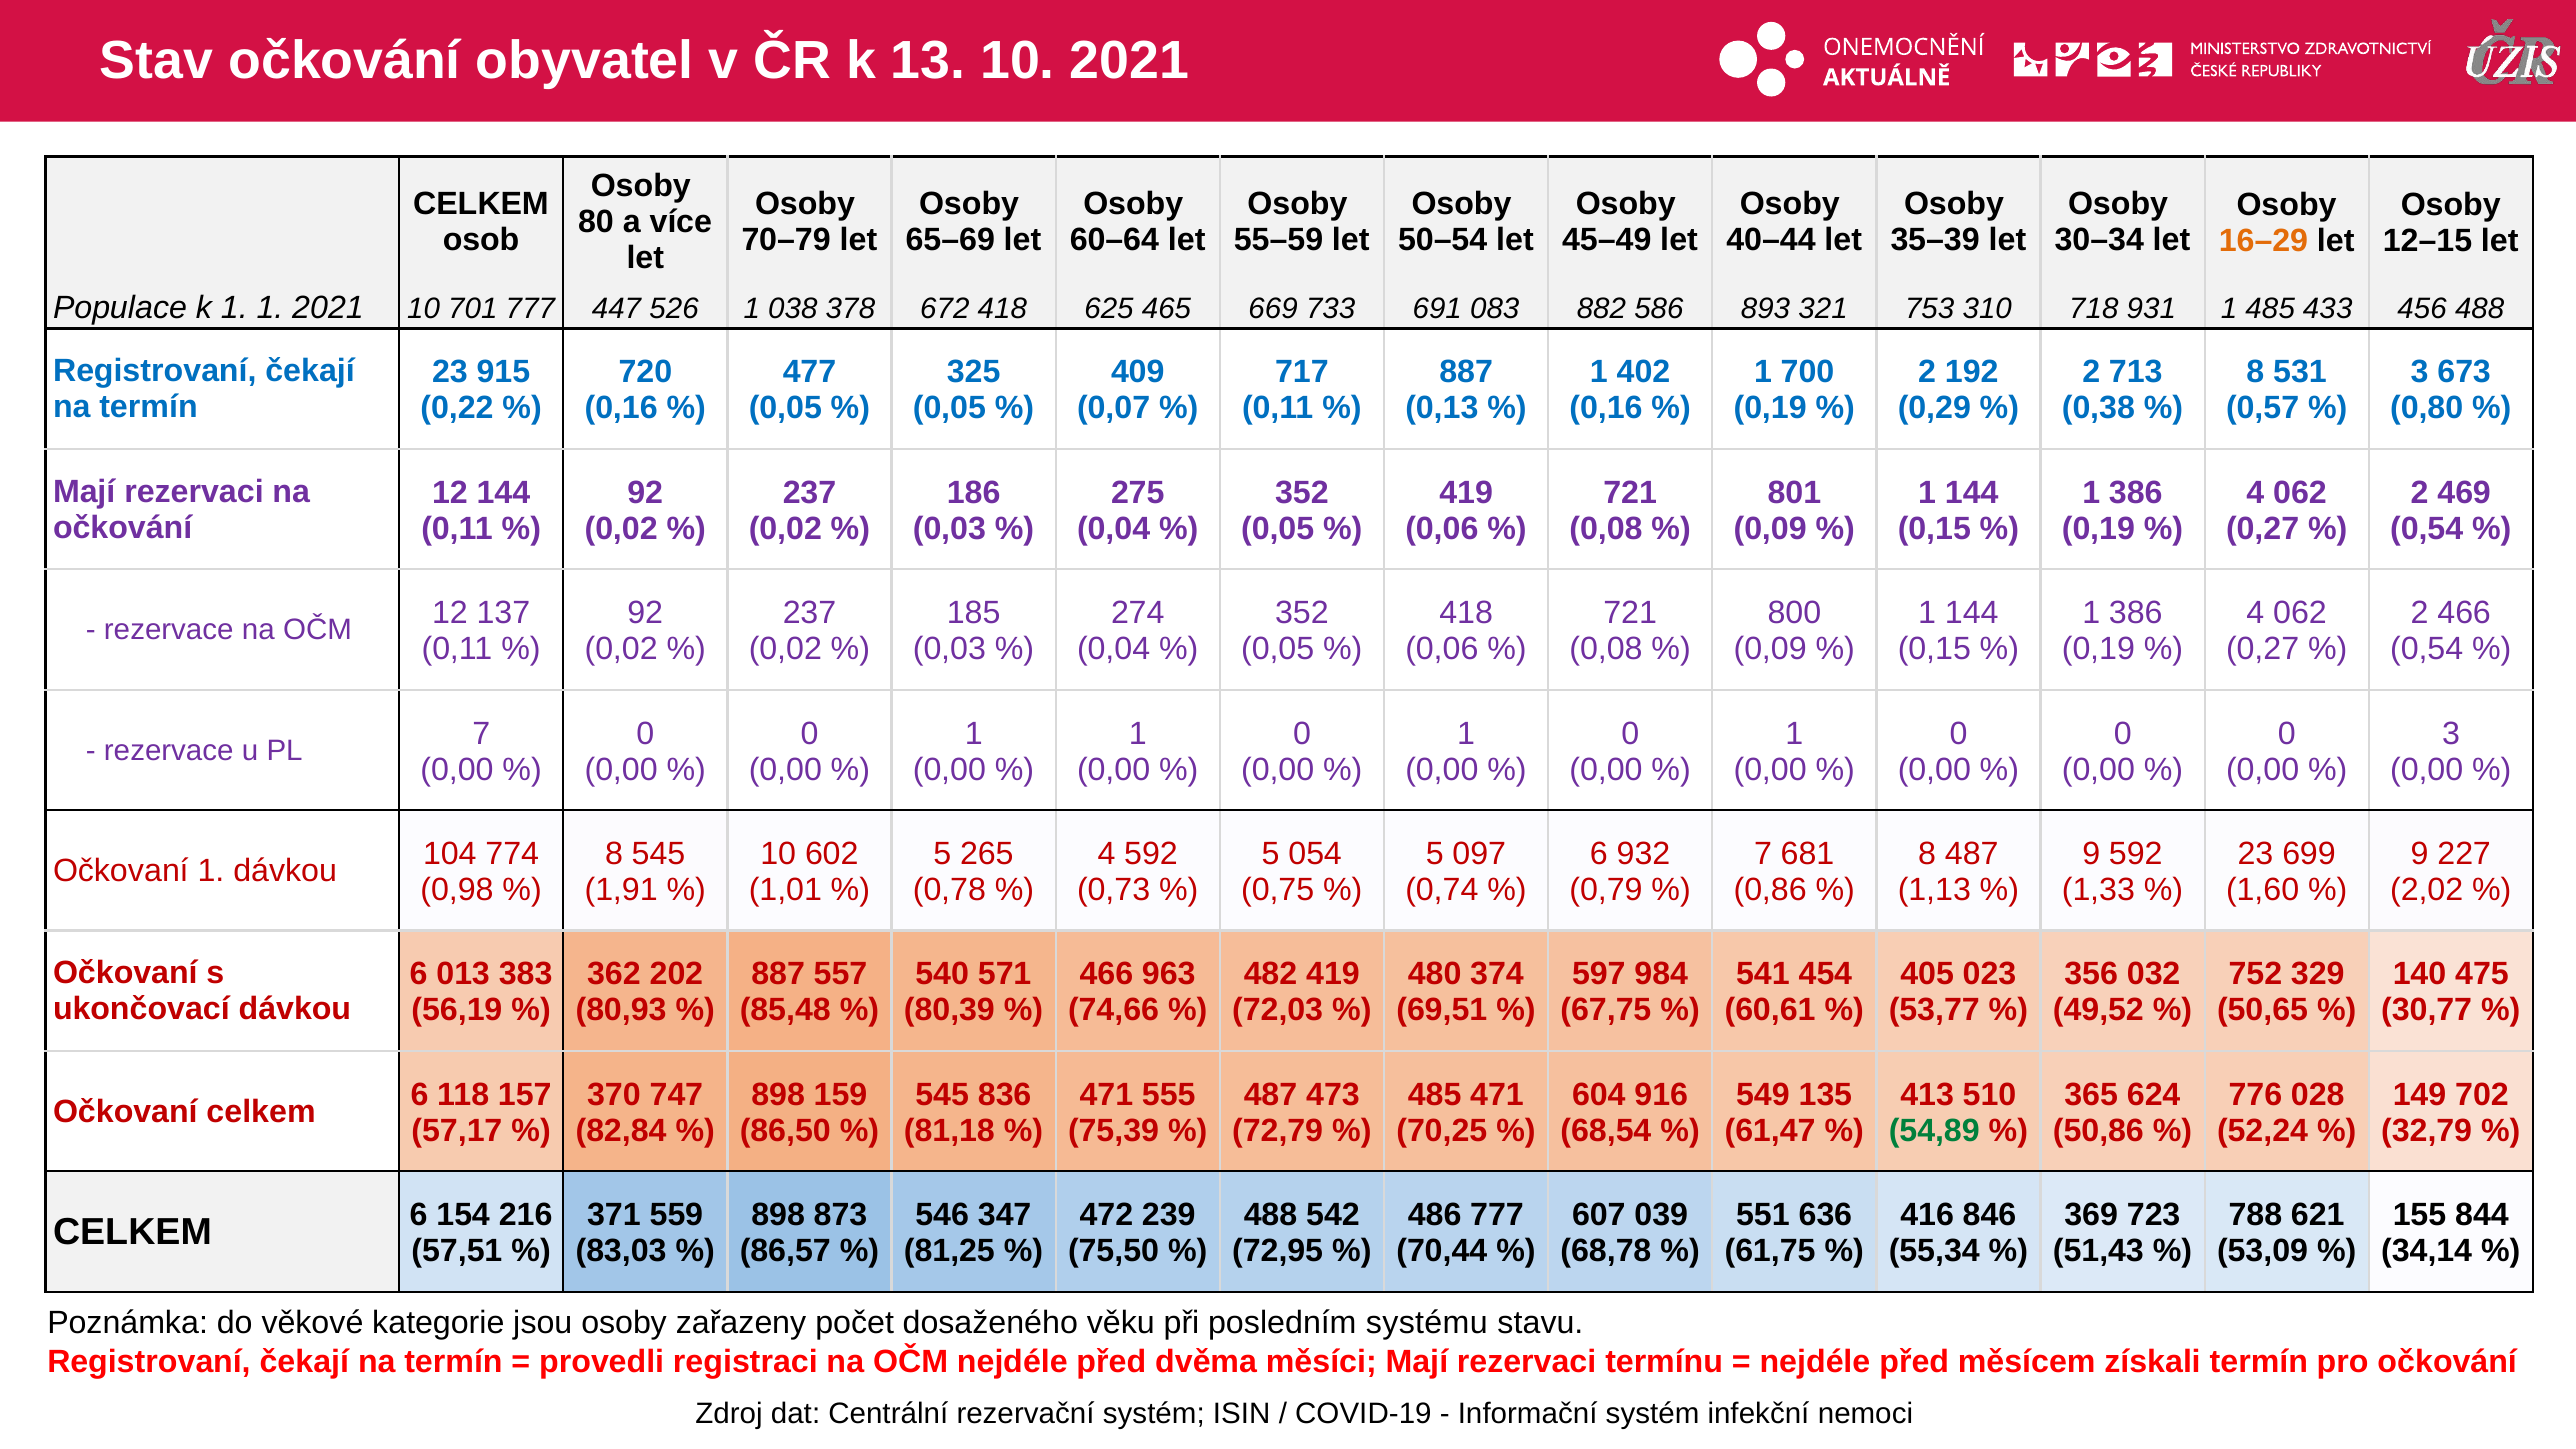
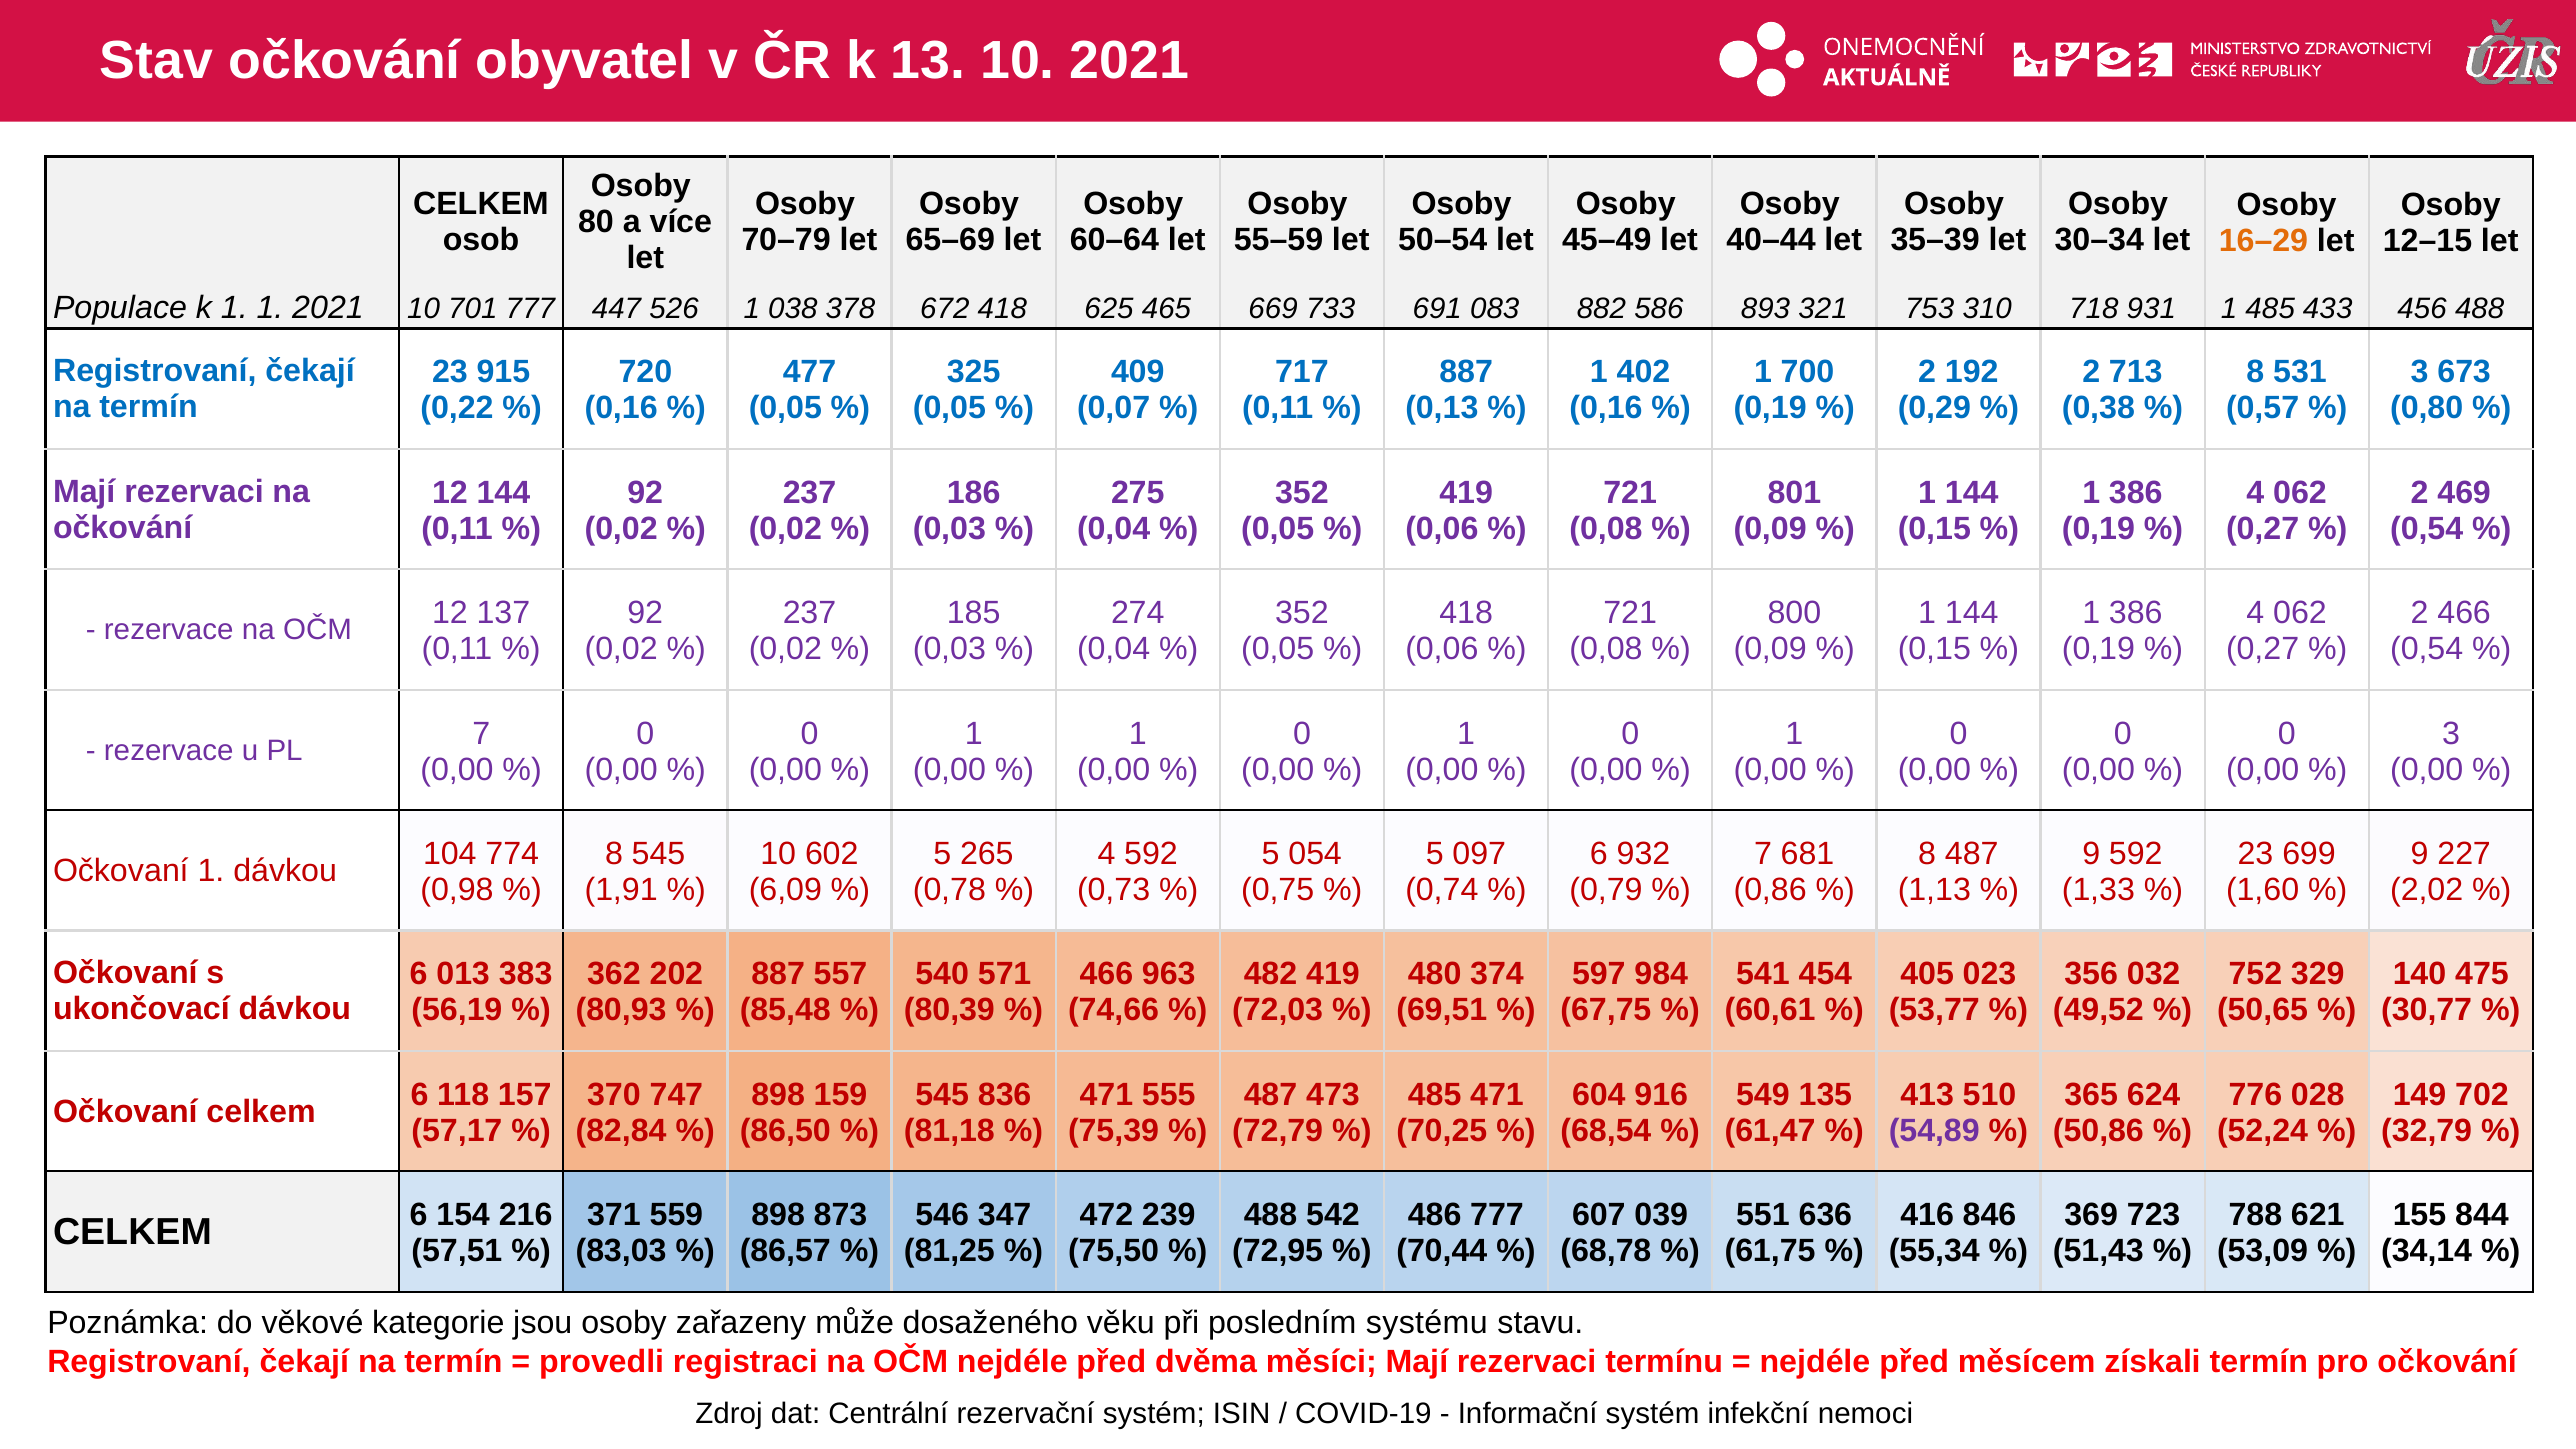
1,01: 1,01 -> 6,09
54,89 colour: green -> purple
počet: počet -> může
